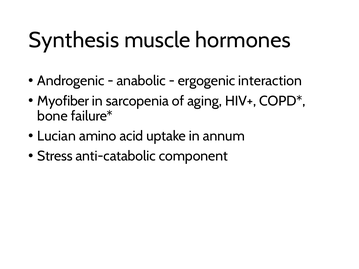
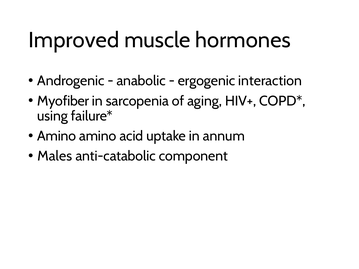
Synthesis: Synthesis -> Improved
bone: bone -> using
Lucian at (57, 136): Lucian -> Amino
Stress: Stress -> Males
